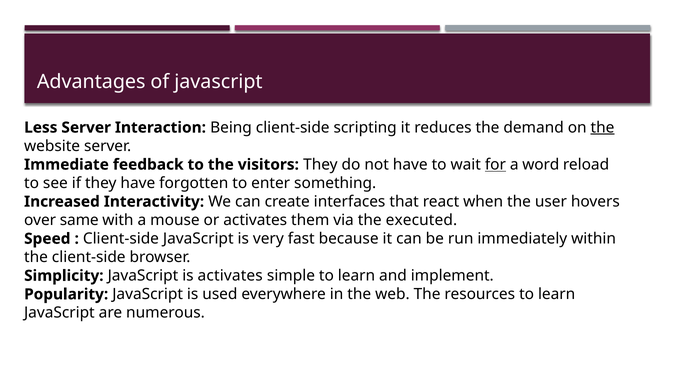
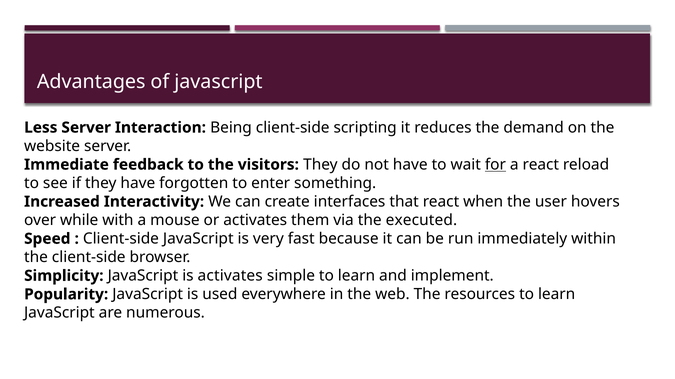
the at (603, 128) underline: present -> none
a word: word -> react
same: same -> while
